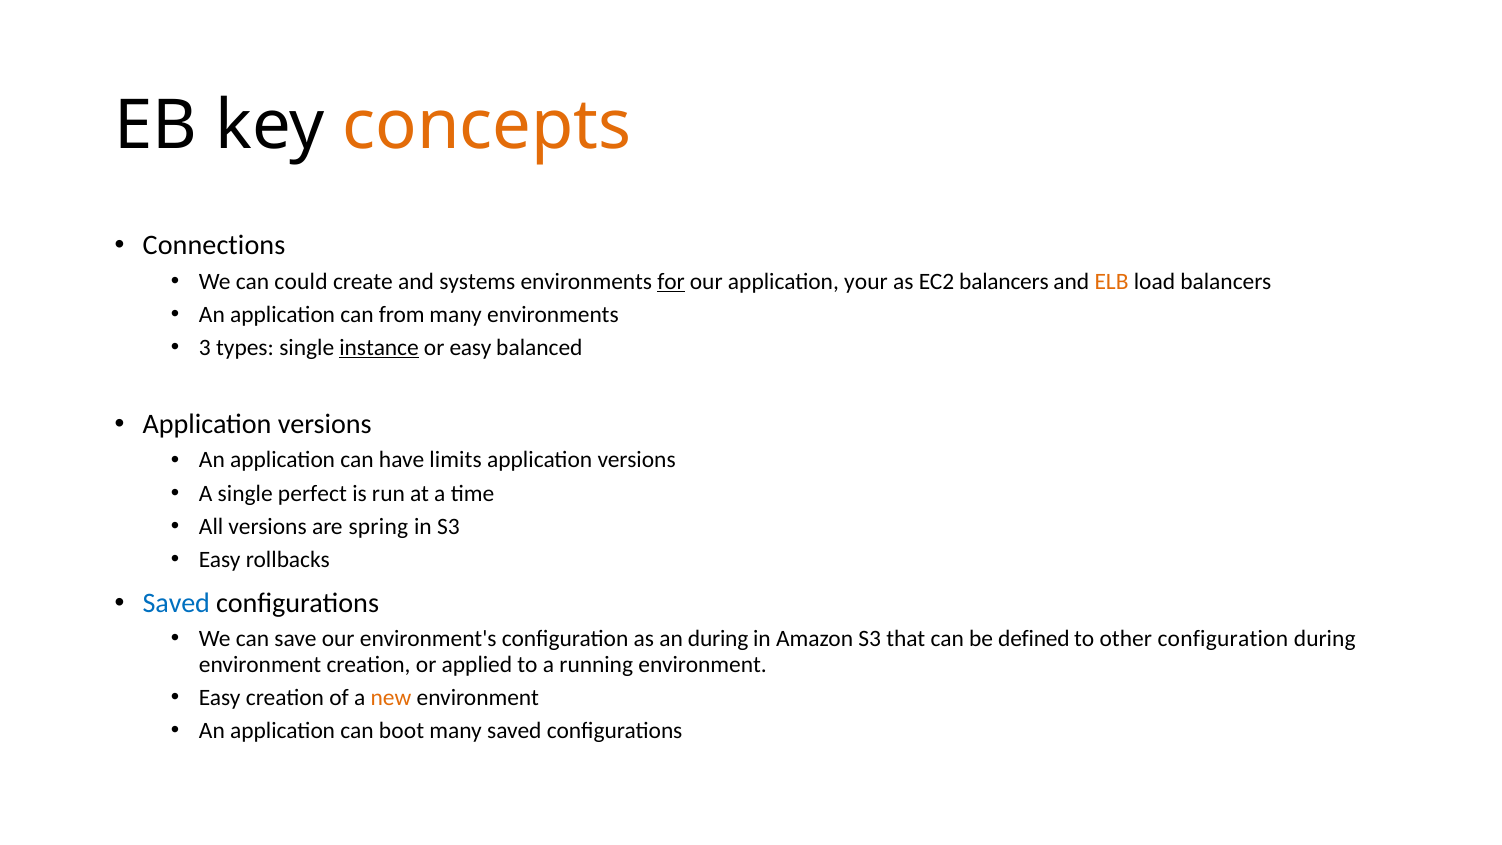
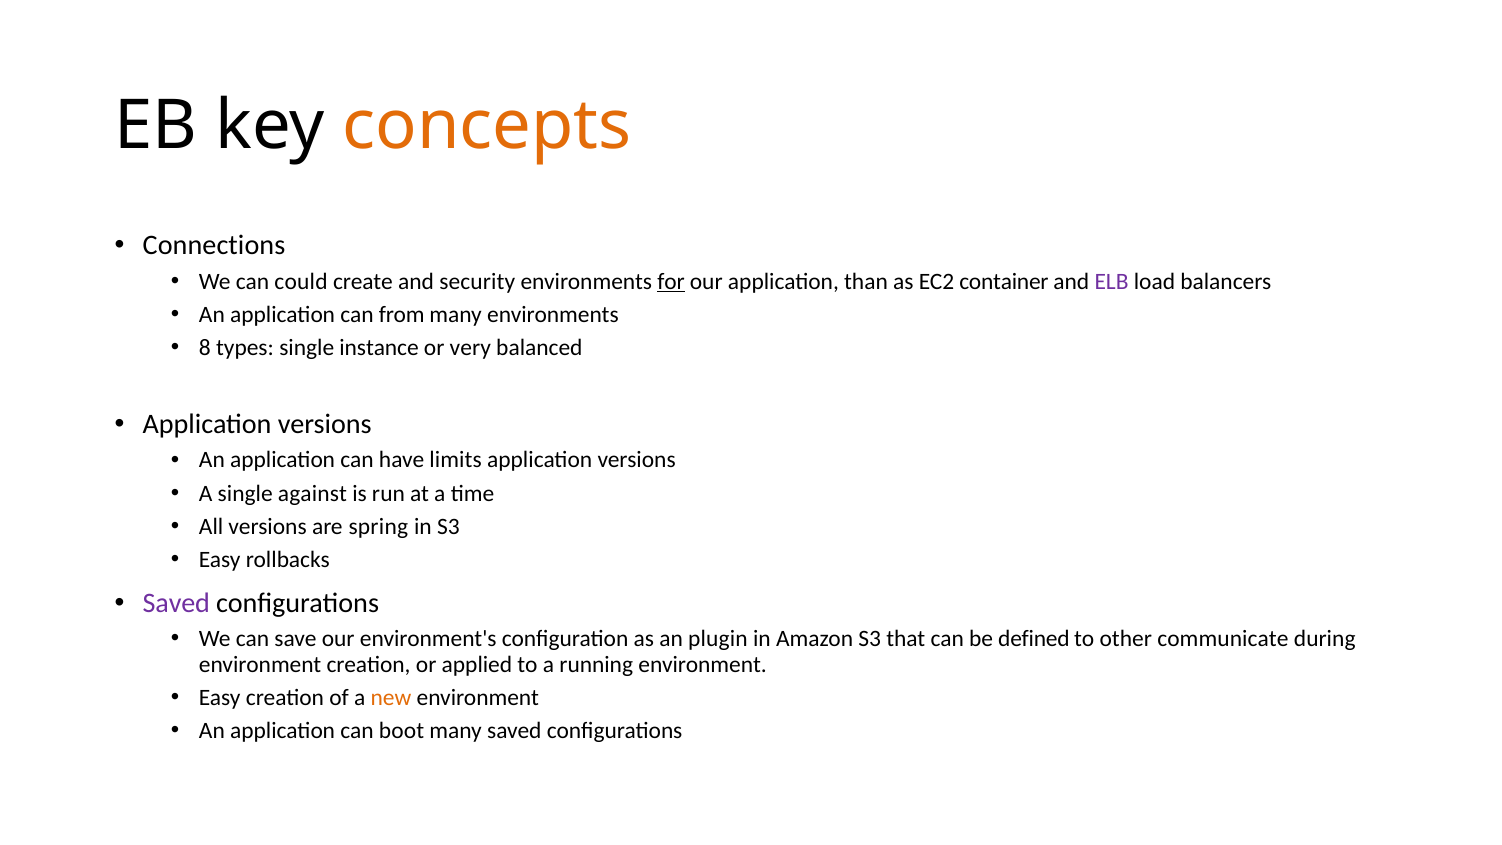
systems: systems -> security
your: your -> than
EC2 balancers: balancers -> container
ELB colour: orange -> purple
3: 3 -> 8
instance underline: present -> none
or easy: easy -> very
perfect: perfect -> against
Saved at (176, 603) colour: blue -> purple
an during: during -> plugin
other configuration: configuration -> communicate
